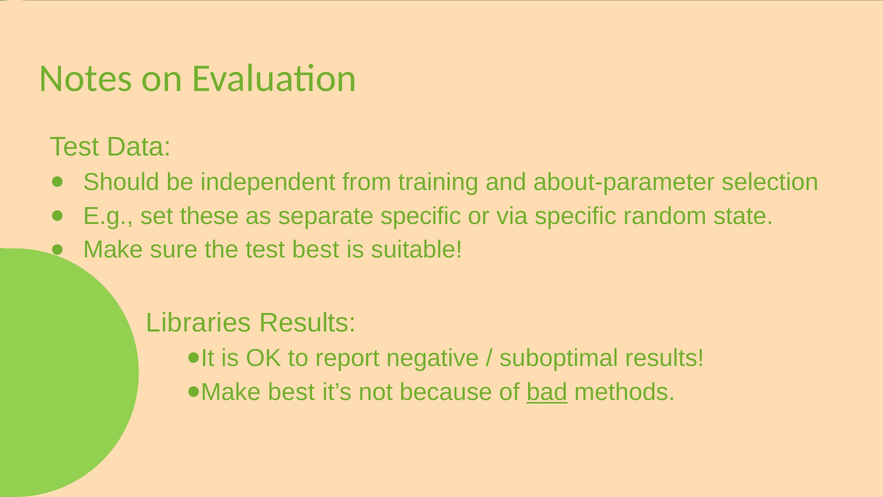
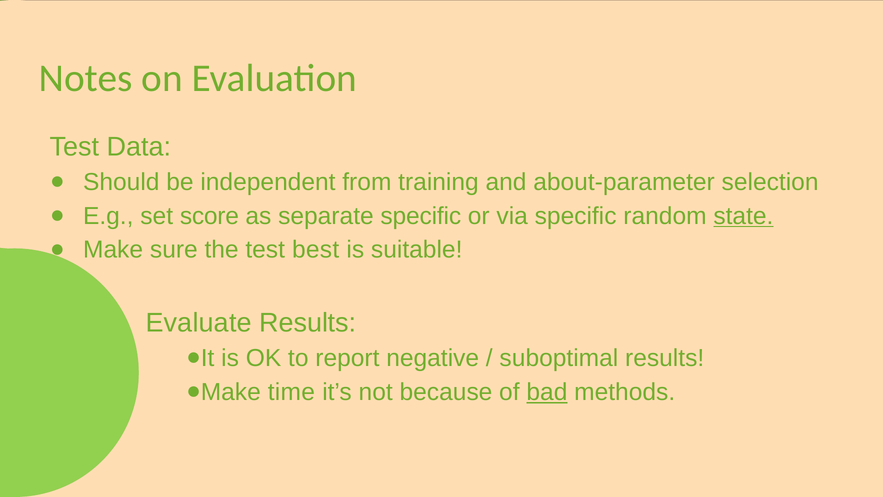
these: these -> score
state underline: none -> present
Libraries: Libraries -> Evaluate
best at (291, 392): best -> time
